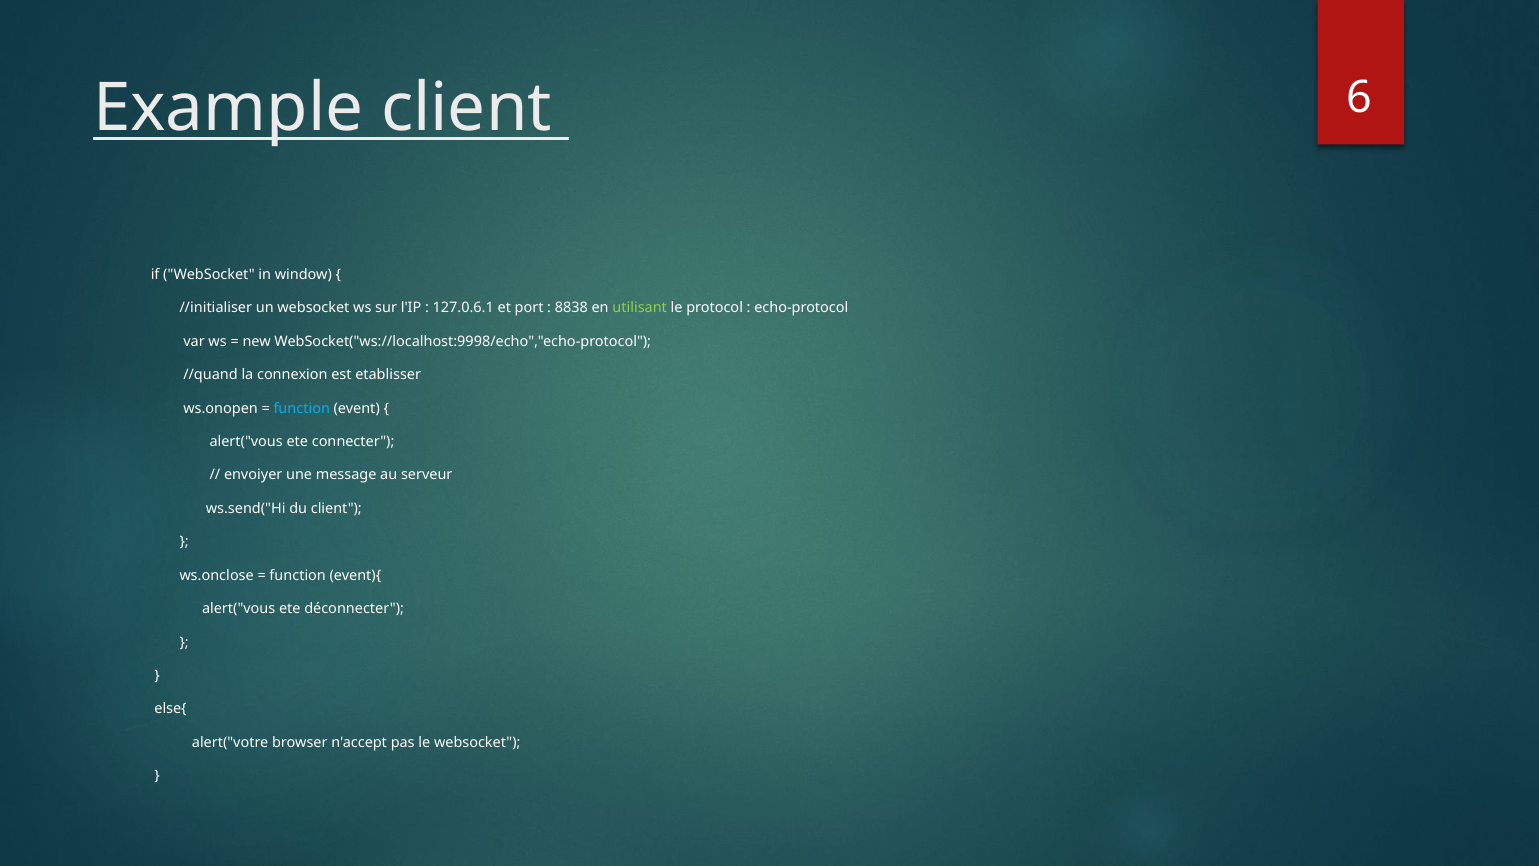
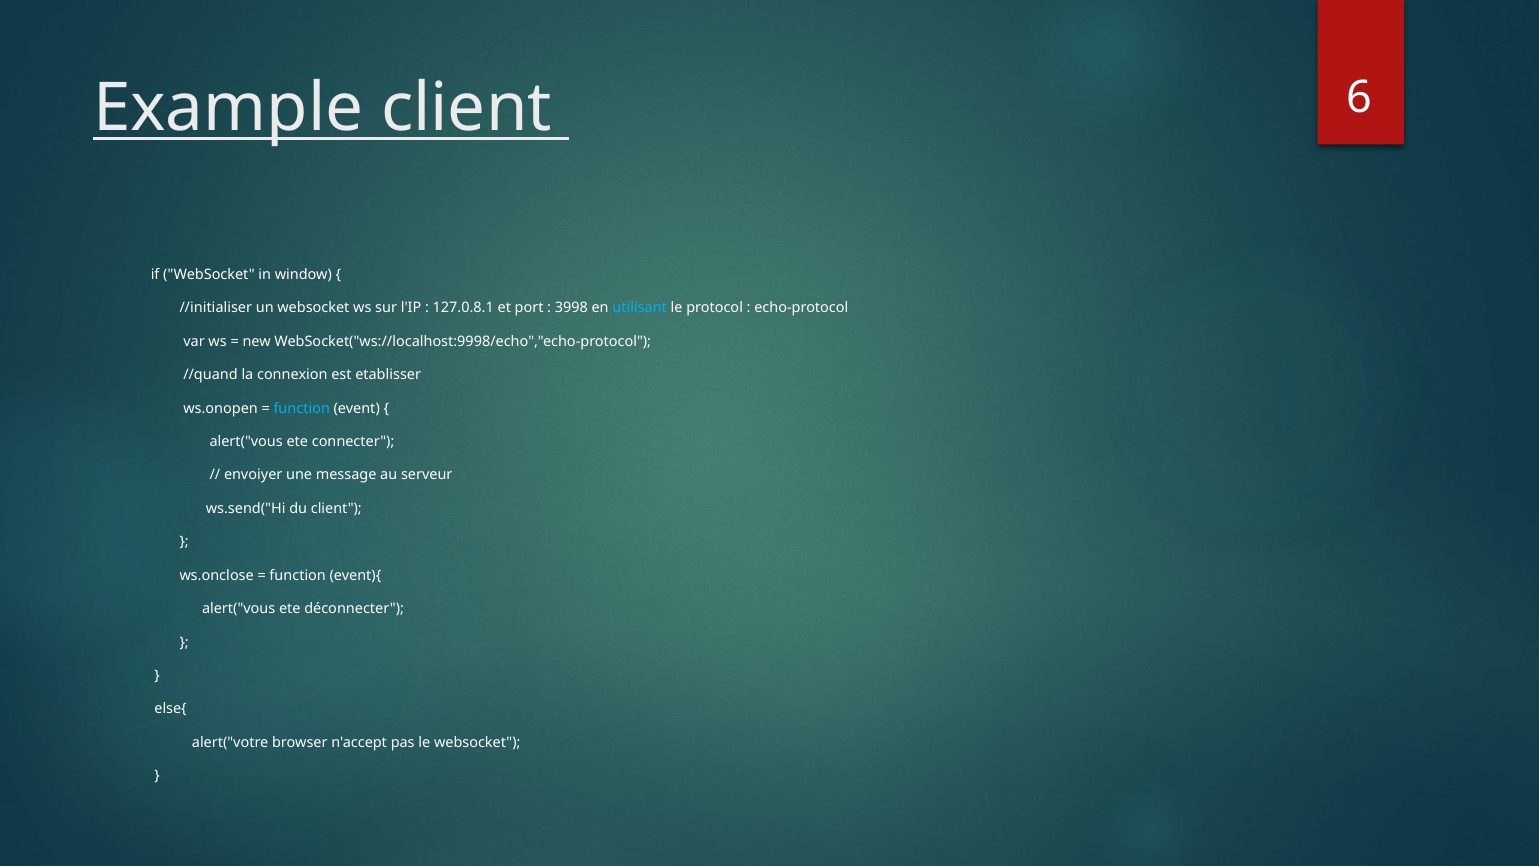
127.0.6.1: 127.0.6.1 -> 127.0.8.1
8838: 8838 -> 3998
utilisant colour: light green -> light blue
